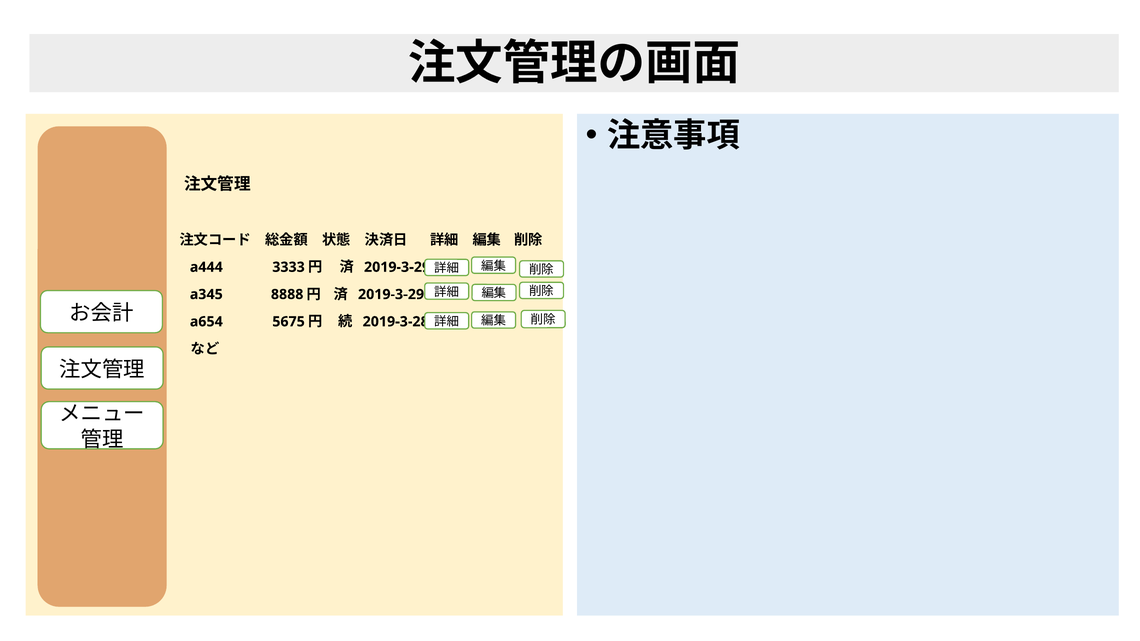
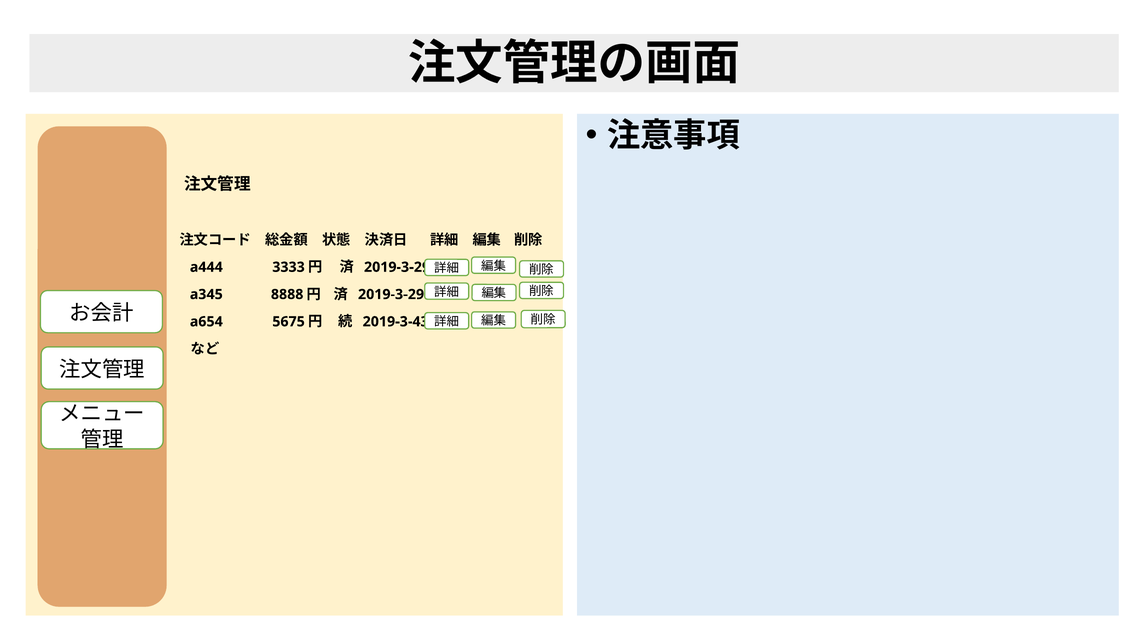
2019-3-28: 2019-3-28 -> 2019-3-43
